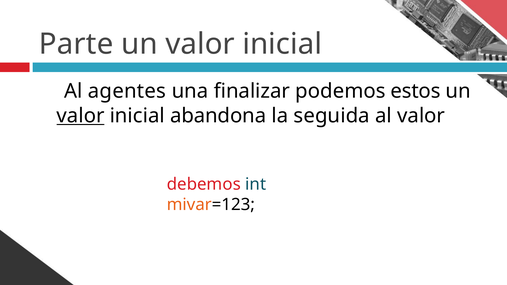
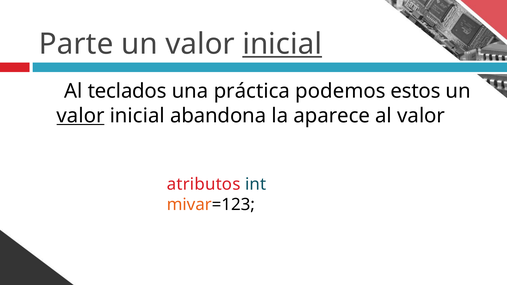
inicial at (282, 44) underline: none -> present
agentes: agentes -> teclados
finalizar: finalizar -> práctica
seguida: seguida -> aparece
debemos: debemos -> atributos
